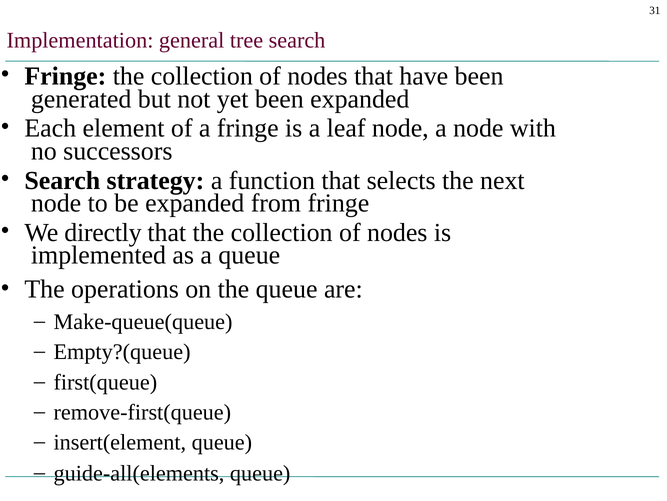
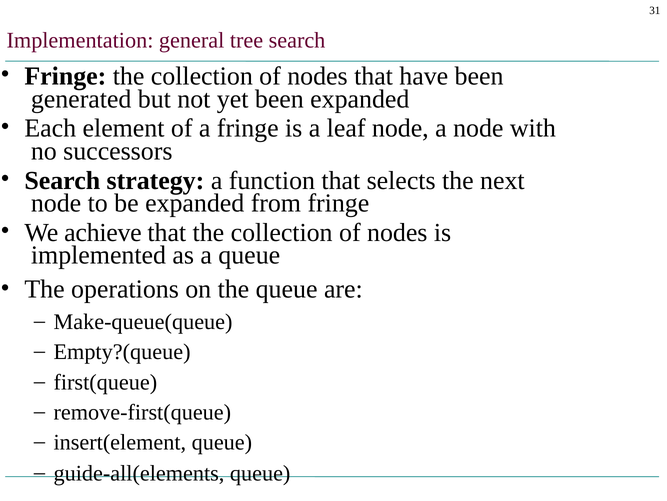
directly: directly -> achieve
